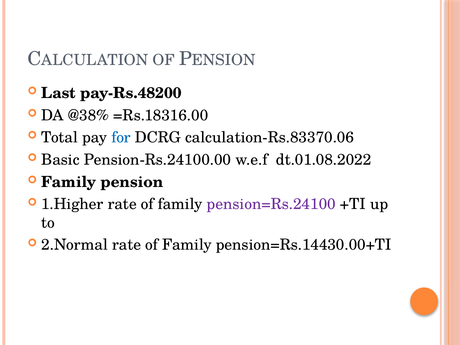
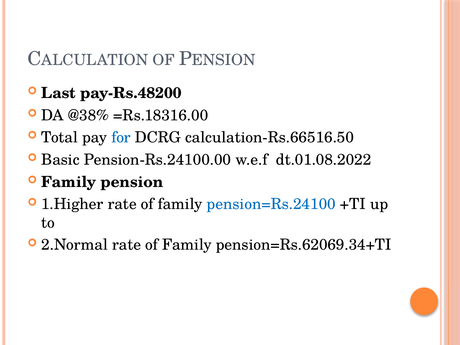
calculation-Rs.83370.06: calculation-Rs.83370.06 -> calculation-Rs.66516.50
pension=Rs.24100 colour: purple -> blue
pension=Rs.14430.00+TI: pension=Rs.14430.00+TI -> pension=Rs.62069.34+TI
